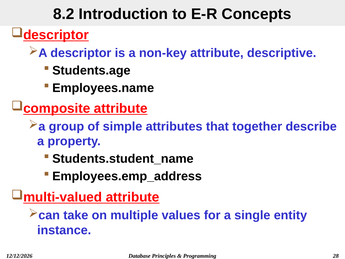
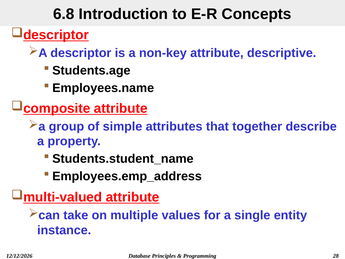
8.2: 8.2 -> 6.8
